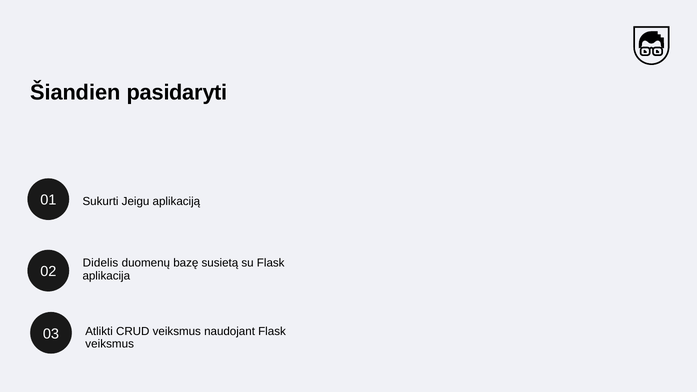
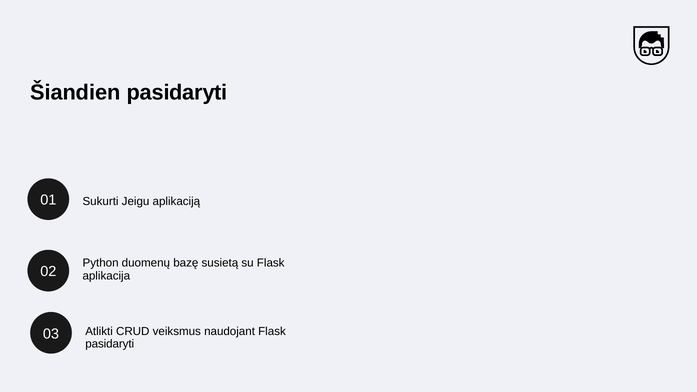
Didelis: Didelis -> Python
veiksmus at (110, 344): veiksmus -> pasidaryti
